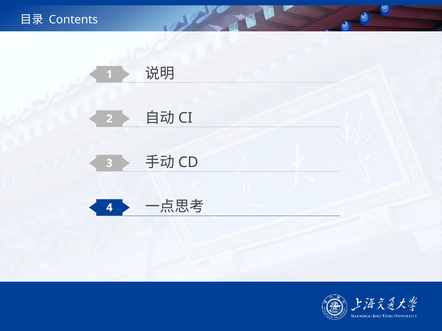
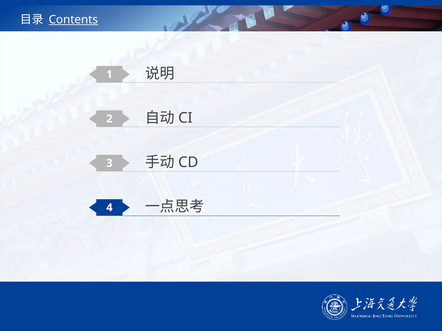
Contents underline: none -> present
